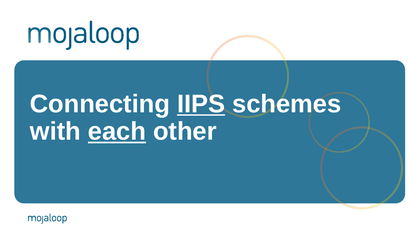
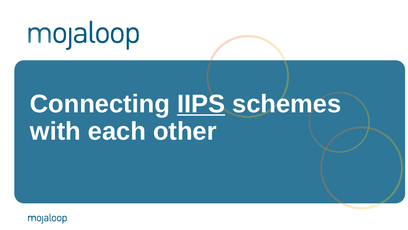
each underline: present -> none
